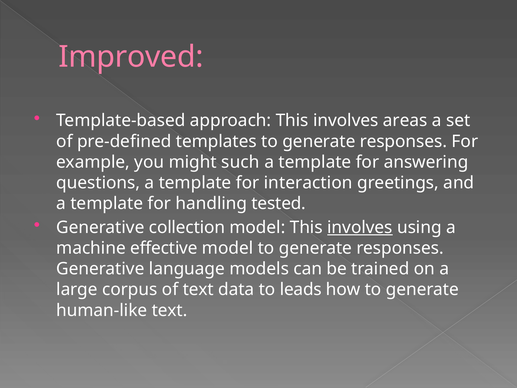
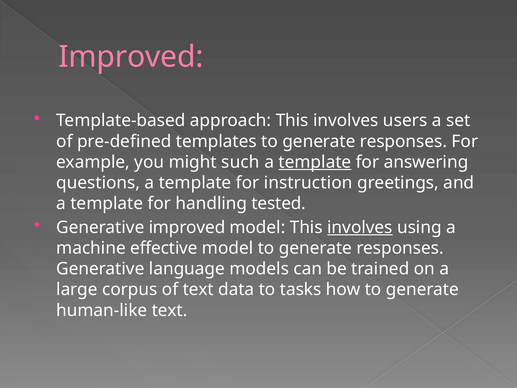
areas: areas -> users
template at (315, 162) underline: none -> present
interaction: interaction -> instruction
Generative collection: collection -> improved
leads: leads -> tasks
